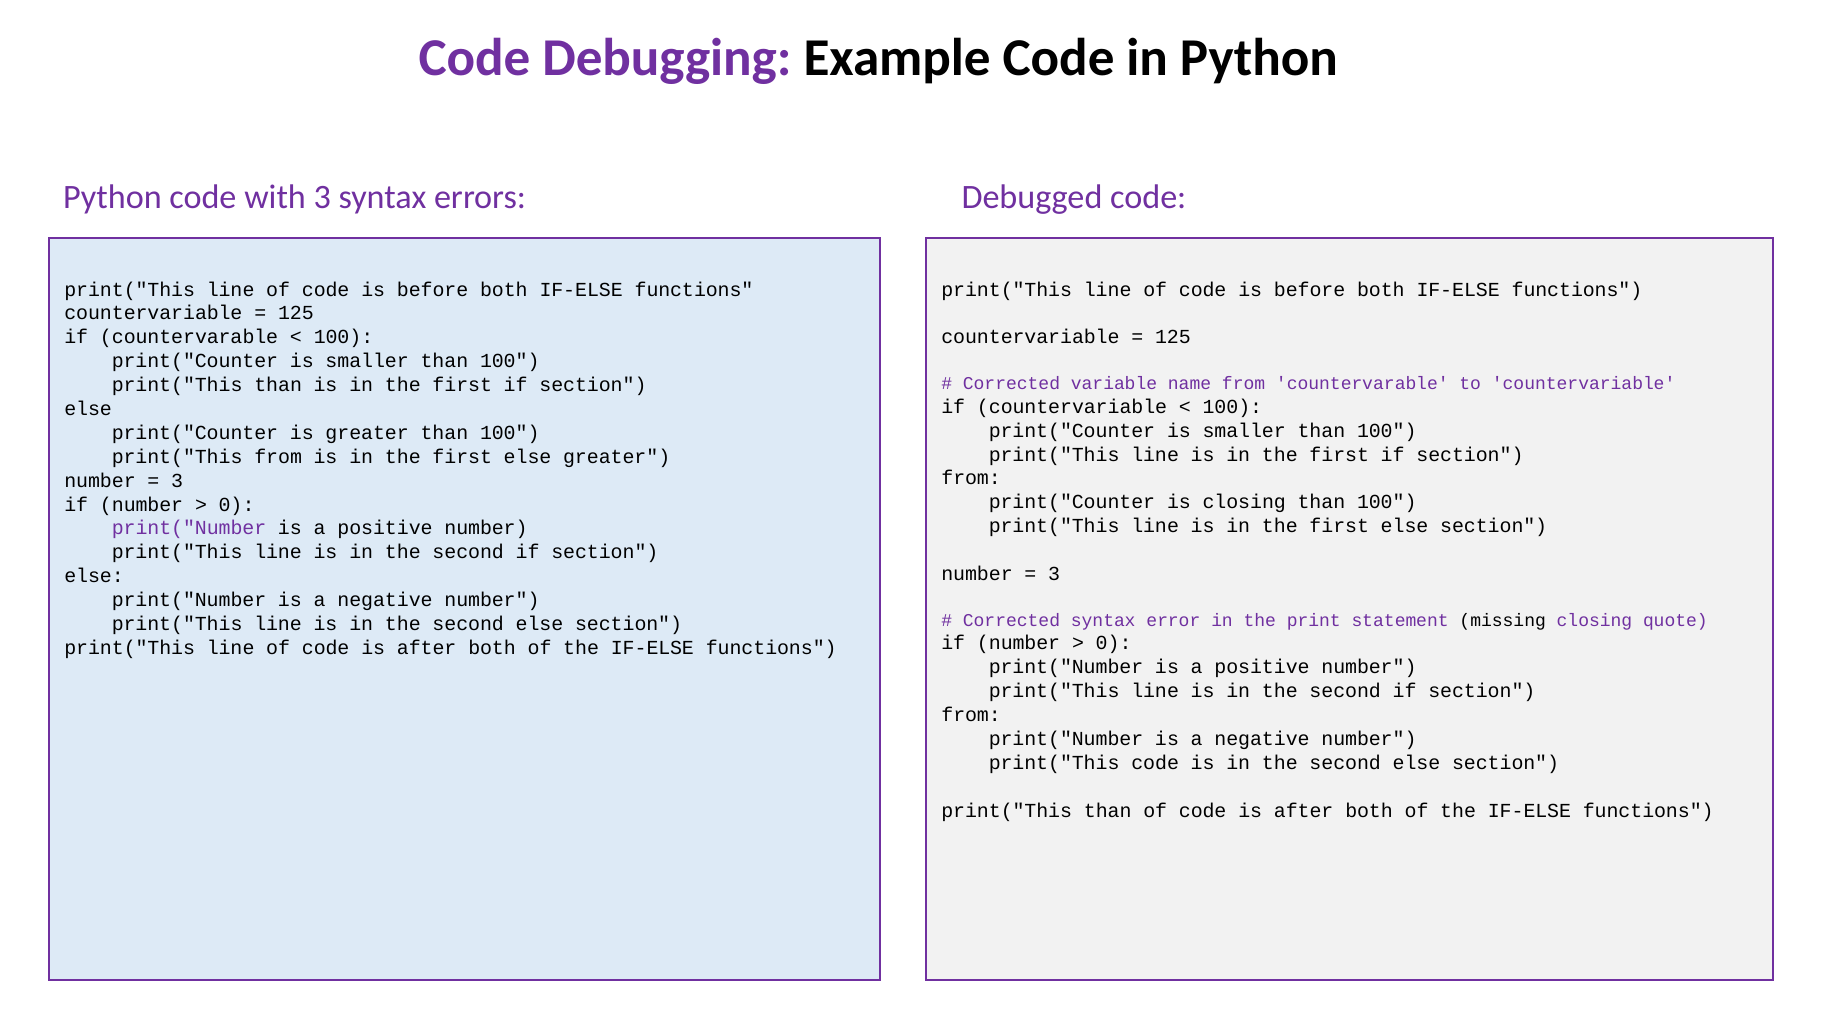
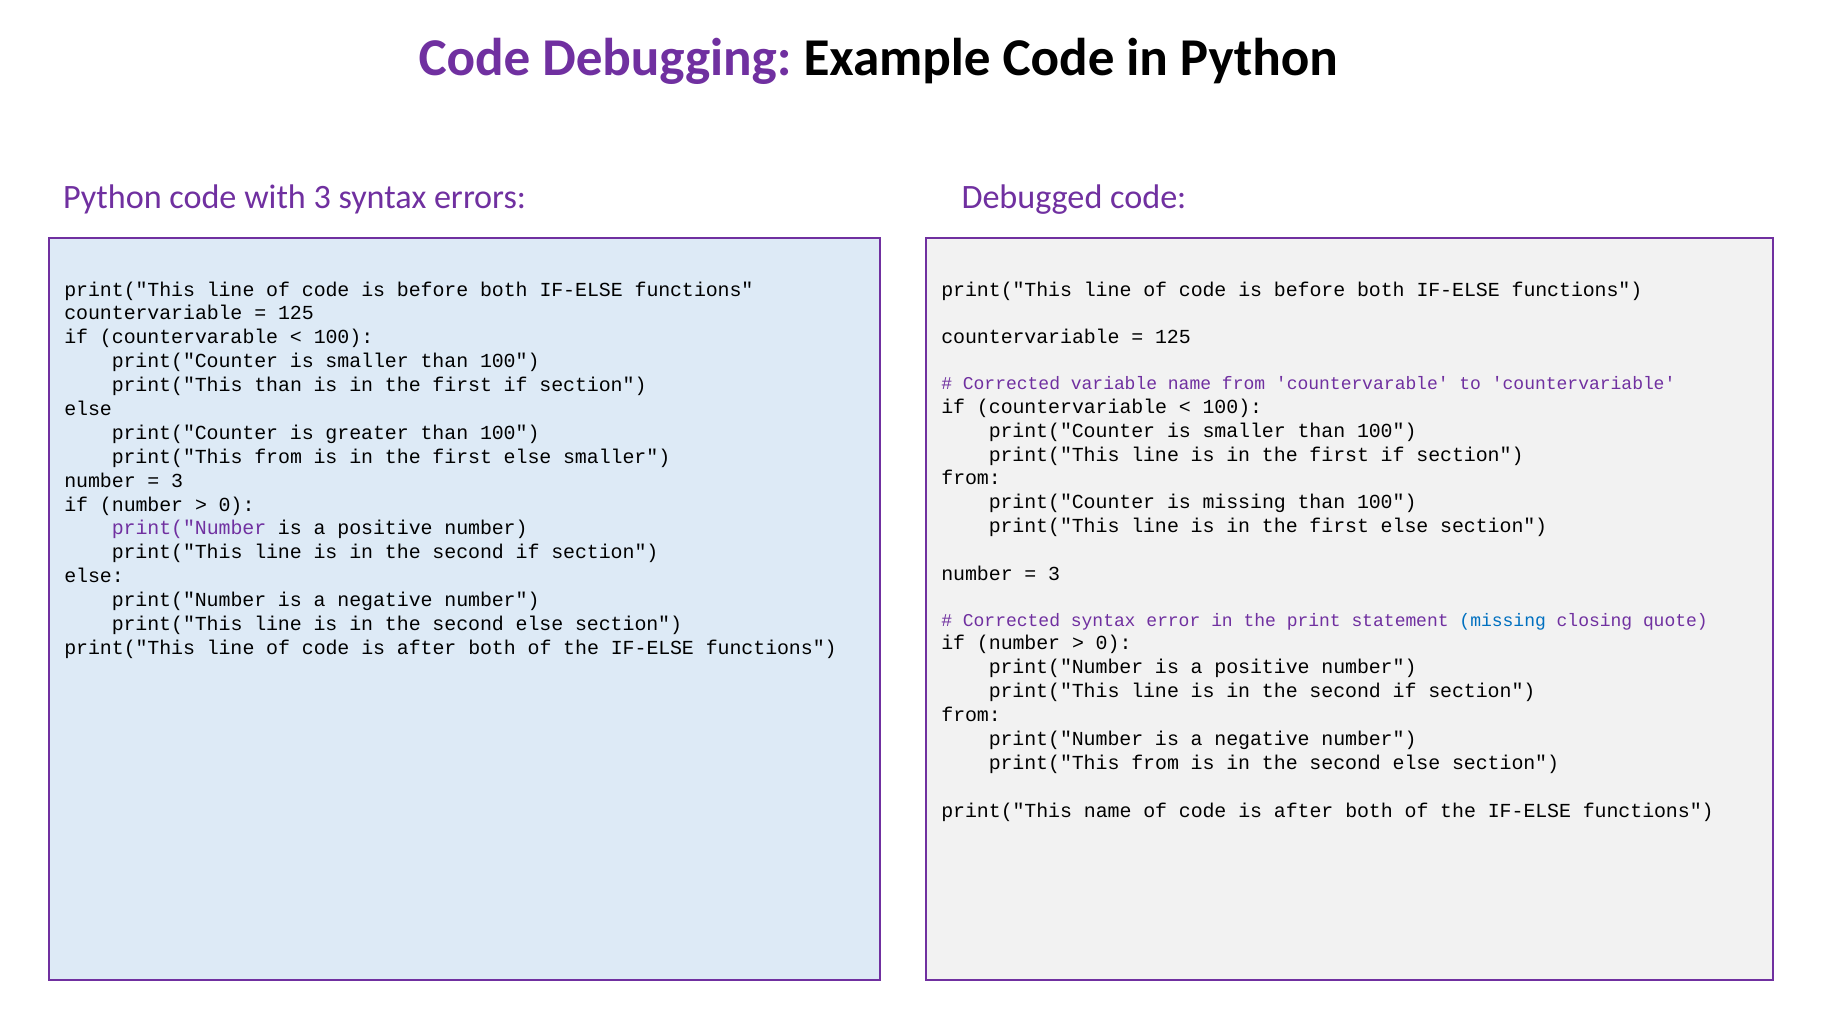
else greater: greater -> smaller
is closing: closing -> missing
missing at (1503, 621) colour: black -> blue
code at (1155, 763): code -> from
than at (1108, 811): than -> name
